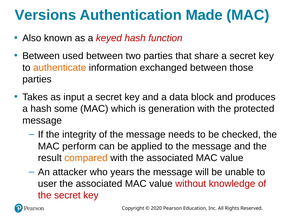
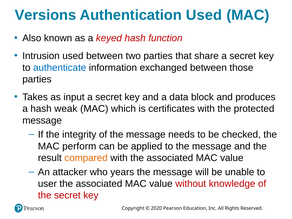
Authentication Made: Made -> Used
Between at (41, 56): Between -> Intrusion
authenticate colour: orange -> blue
some: some -> weak
generation: generation -> certificates
